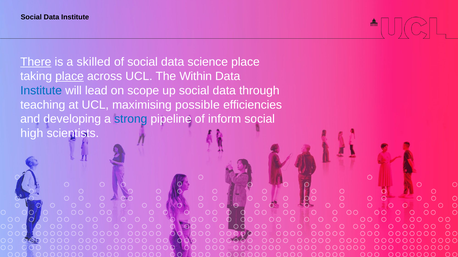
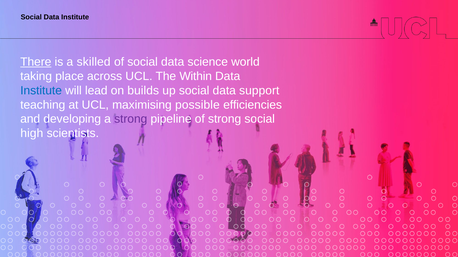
science place: place -> world
place at (70, 76) underline: present -> none
scope: scope -> builds
through: through -> support
strong at (131, 119) colour: blue -> purple
of inform: inform -> strong
